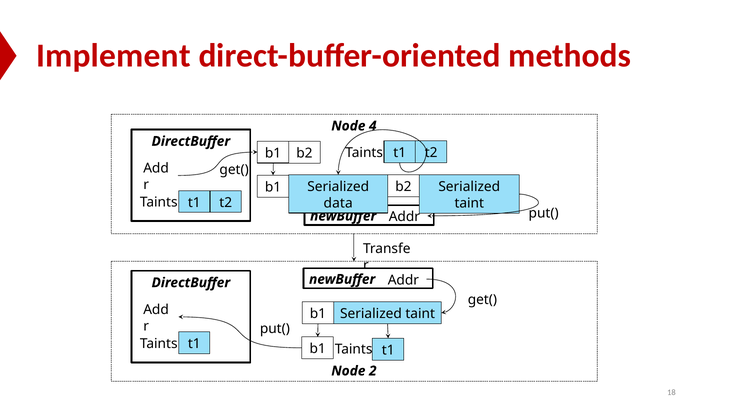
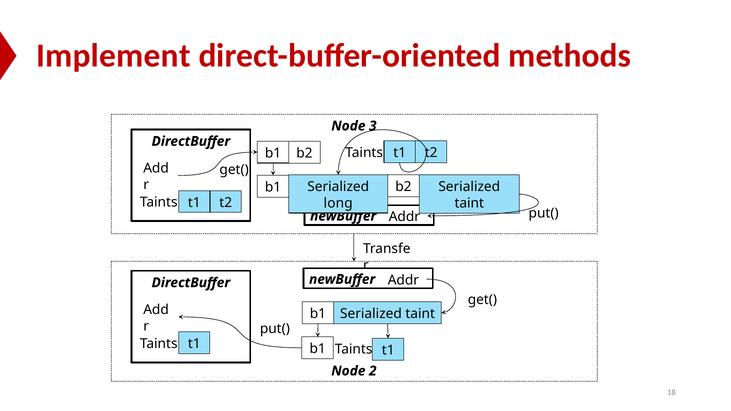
4: 4 -> 3
data: data -> long
